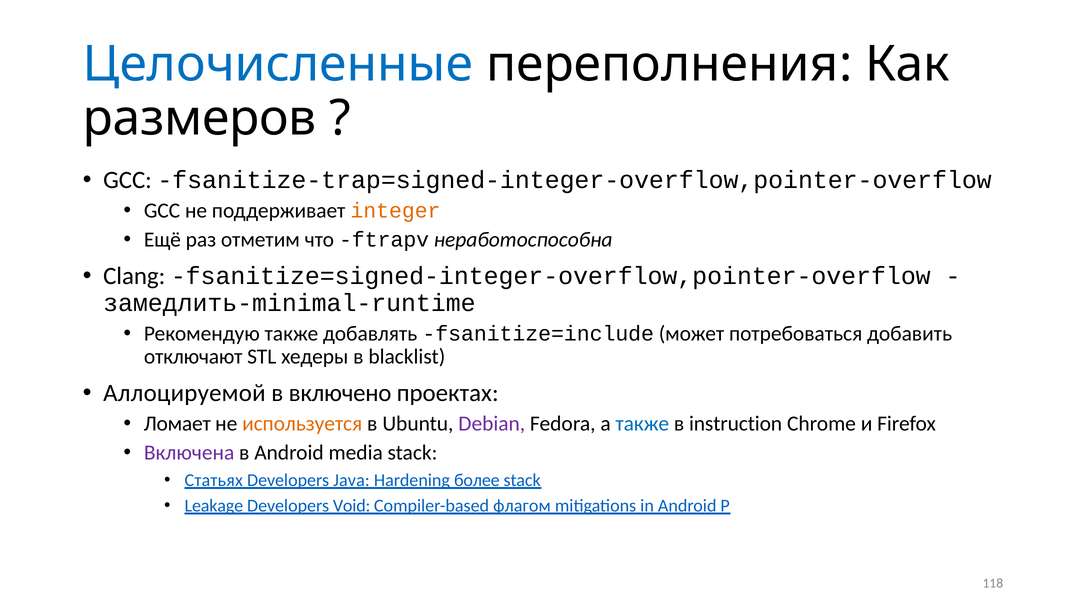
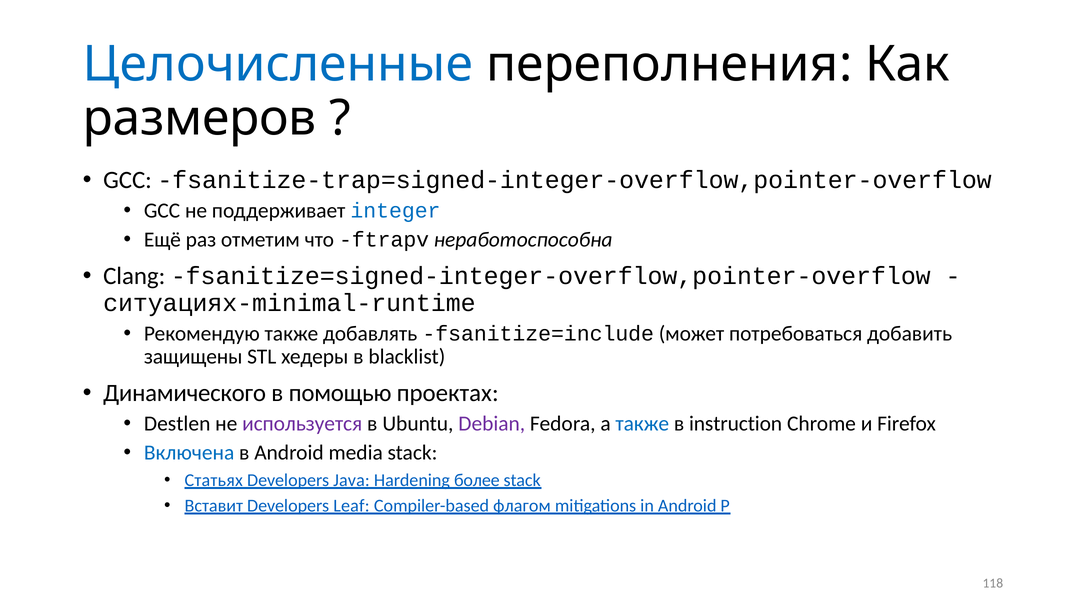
integer colour: orange -> blue
замедлить-minimal-runtime: замедлить-minimal-runtime -> ситуациях-minimal-runtime
отключают: отключают -> защищены
Аллоцируемой: Аллоцируемой -> Динамического
включено: включено -> помощью
Ломает: Ломает -> Destlen
используется colour: orange -> purple
Включена colour: purple -> blue
Leakage: Leakage -> Вставит
Void: Void -> Leaf
